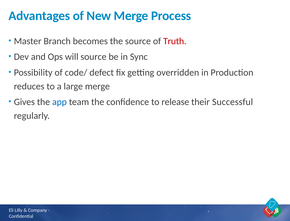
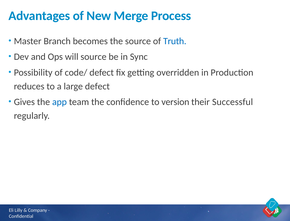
Truth colour: red -> blue
large merge: merge -> defect
release: release -> version
